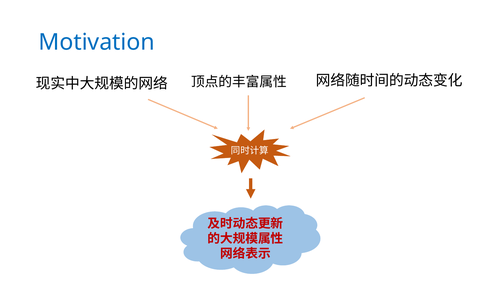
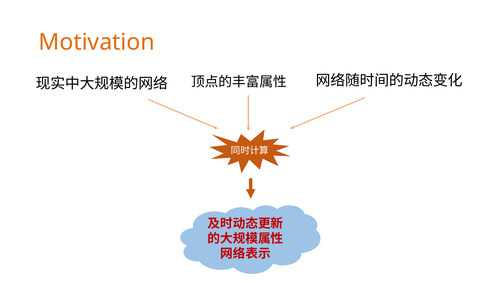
Motivation colour: blue -> orange
